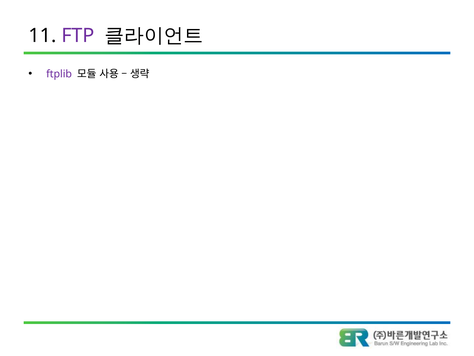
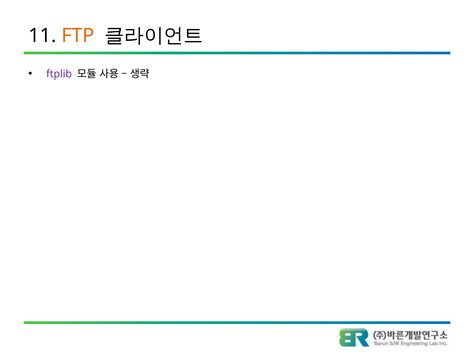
FTP colour: purple -> orange
